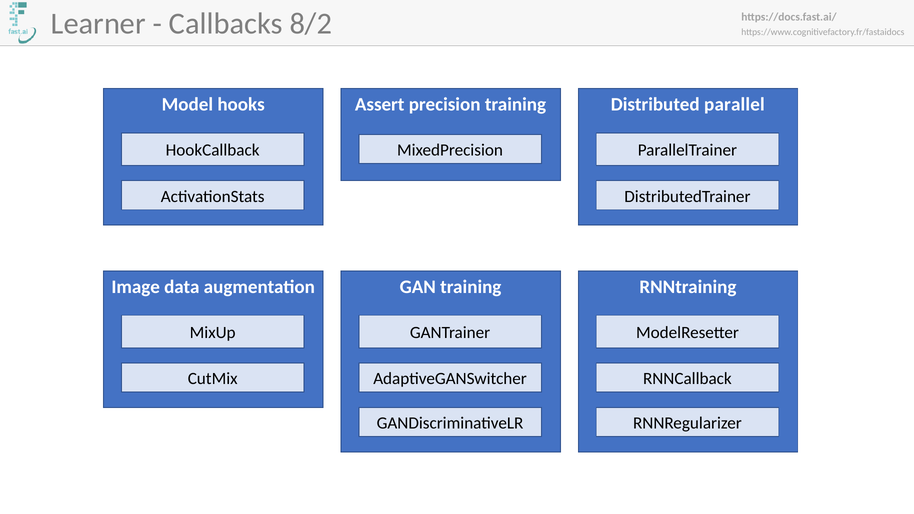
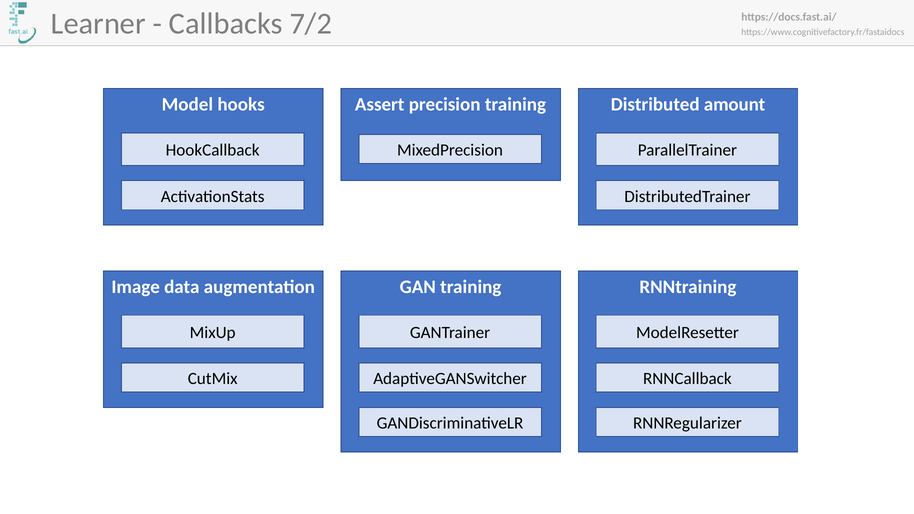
8/2: 8/2 -> 7/2
parallel: parallel -> amount
